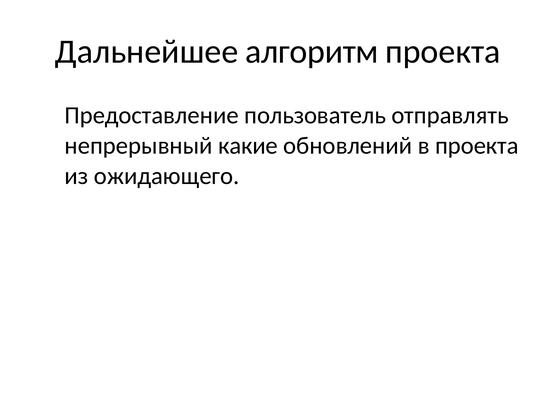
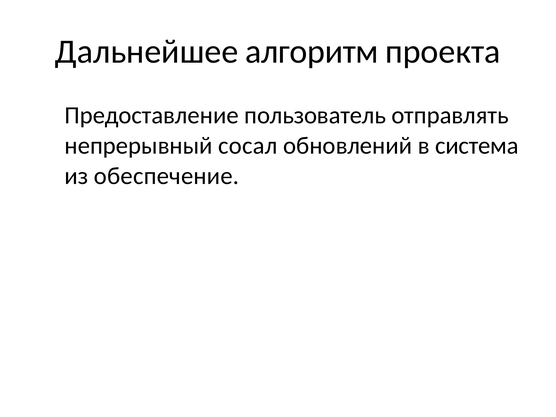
какие: какие -> сосал
в проекта: проекта -> система
ожидающего: ожидающего -> обеспечение
